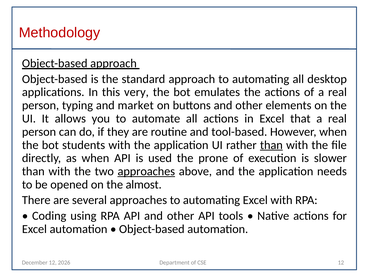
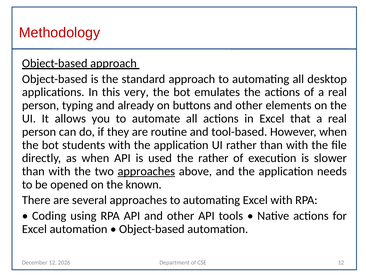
market: market -> already
than at (271, 145) underline: present -> none
the prone: prone -> rather
almost: almost -> known
